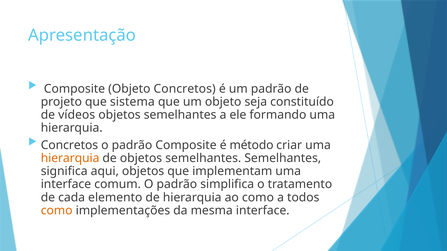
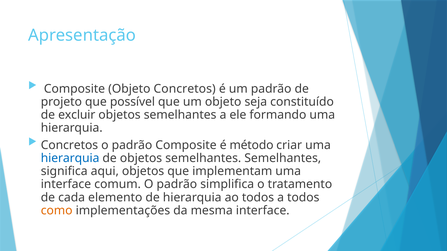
sistema: sistema -> possível
vídeos: vídeos -> excluir
hierarquia at (70, 159) colour: orange -> blue
ao como: como -> todos
